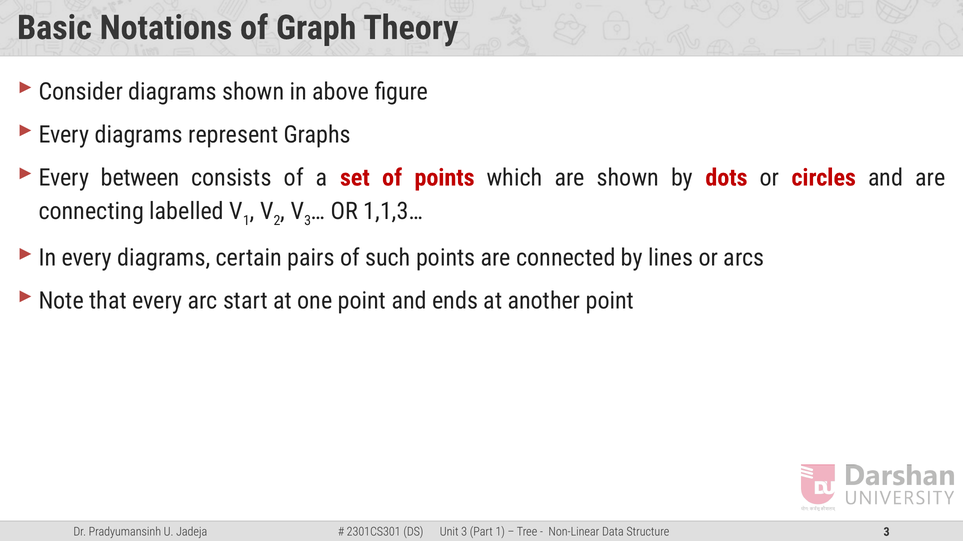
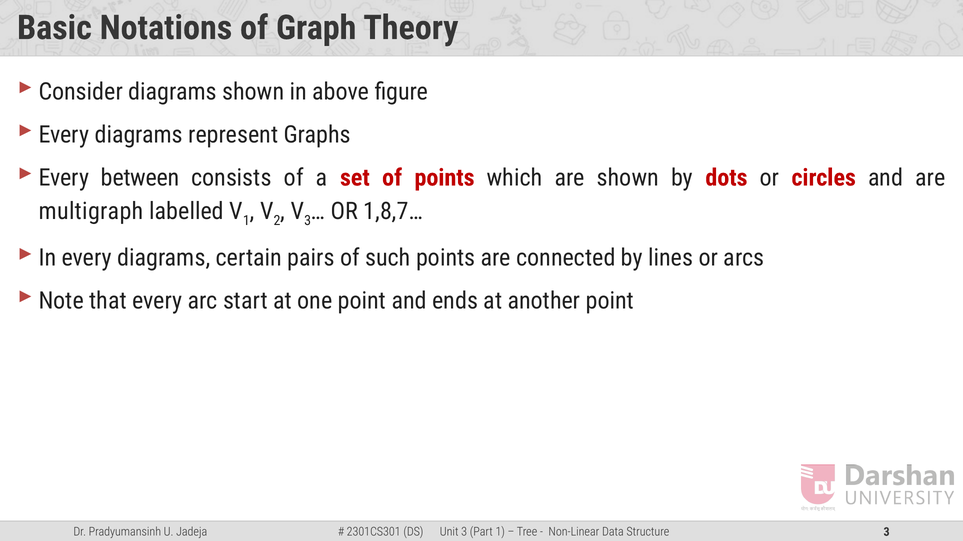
connecting: connecting -> multigraph
1,1,3…: 1,1,3… -> 1,8,7…
